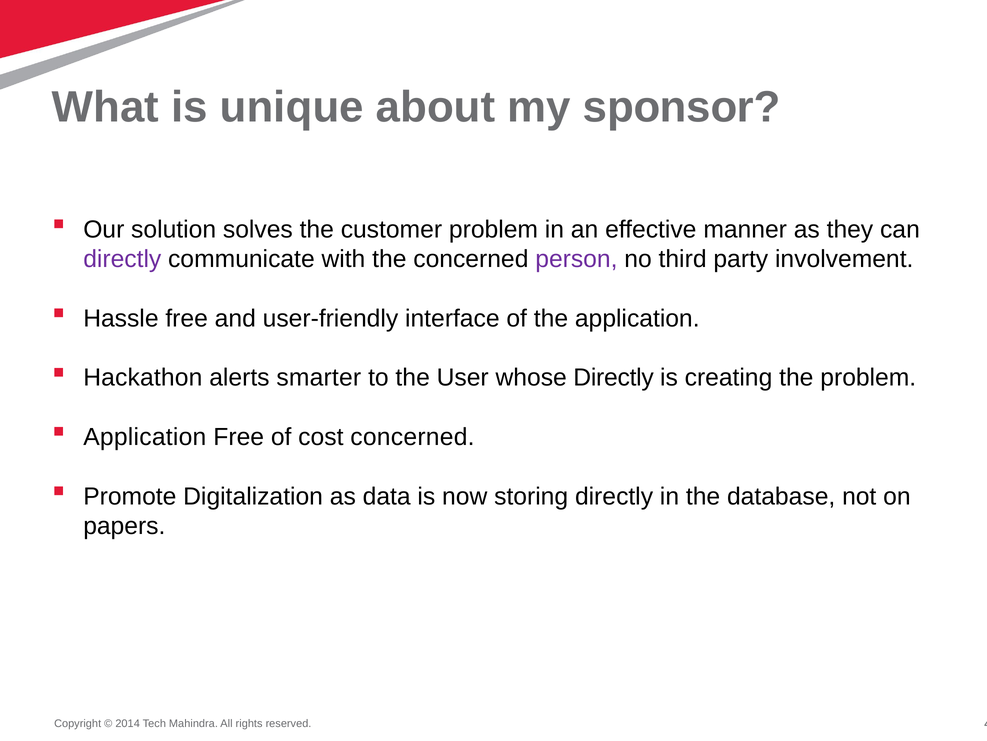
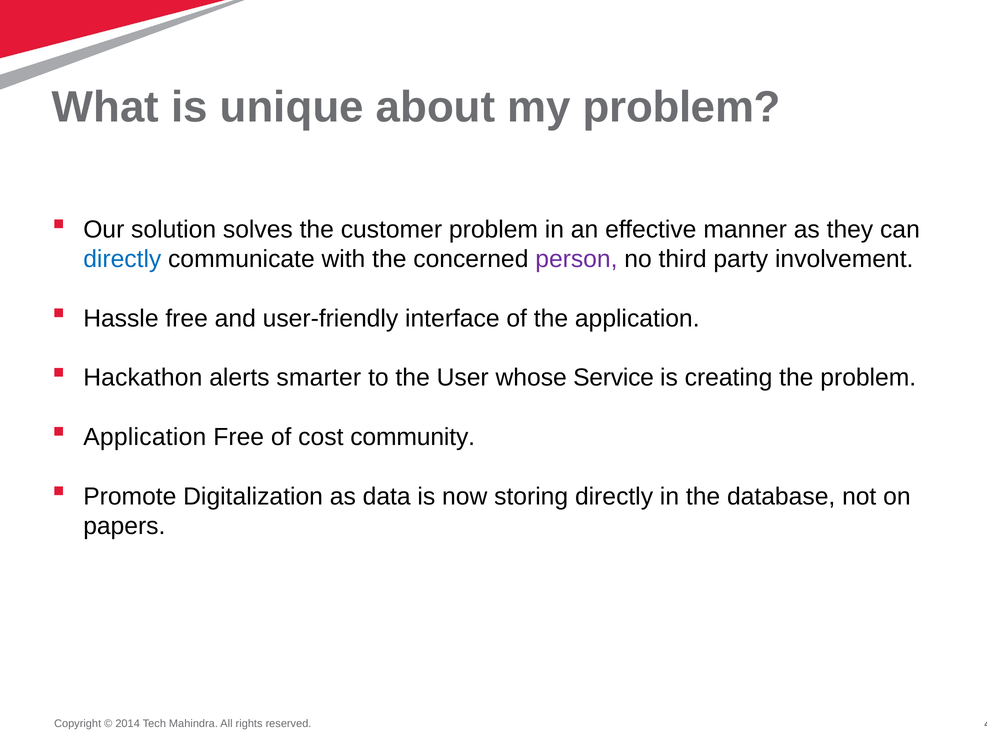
my sponsor: sponsor -> problem
directly at (122, 259) colour: purple -> blue
whose Directly: Directly -> Service
cost concerned: concerned -> community
